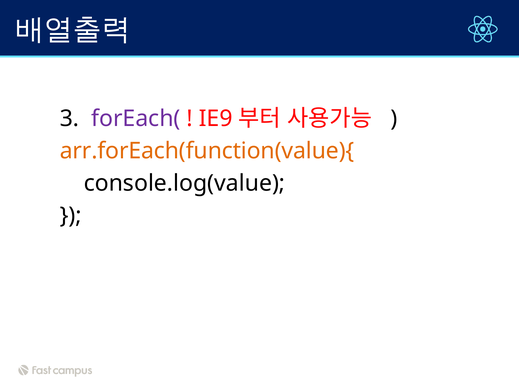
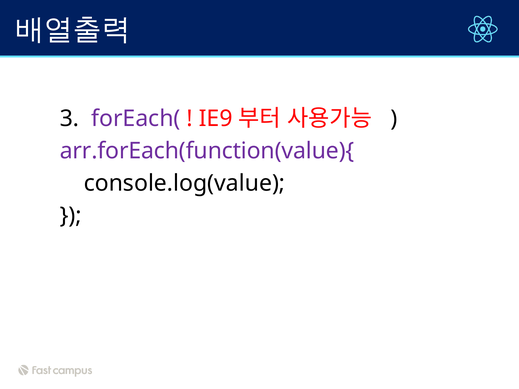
arr.forEach(function(value){ colour: orange -> purple
